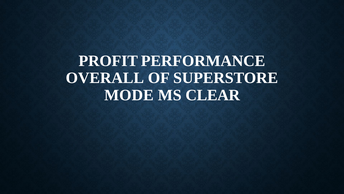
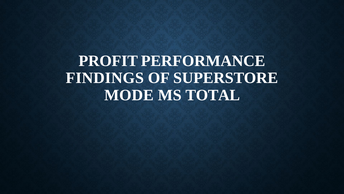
OVERALL: OVERALL -> FINDINGS
CLEAR: CLEAR -> TOTAL
